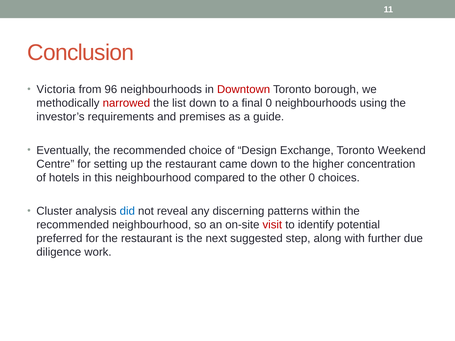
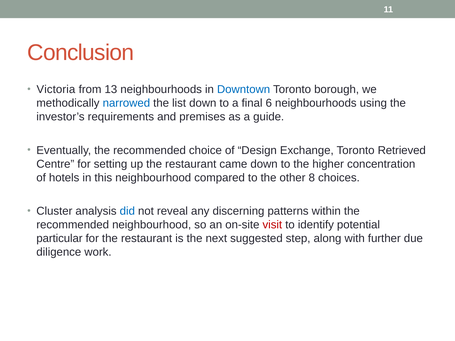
96: 96 -> 13
Downtown colour: red -> blue
narrowed colour: red -> blue
final 0: 0 -> 6
Weekend: Weekend -> Retrieved
other 0: 0 -> 8
preferred: preferred -> particular
